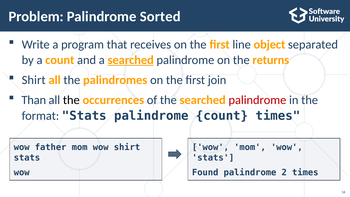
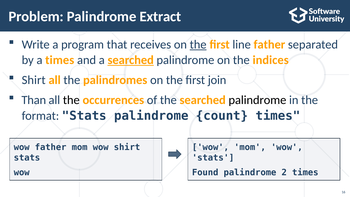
Sorted: Sorted -> Extract
the at (198, 44) underline: none -> present
line object: object -> father
a count: count -> times
returns: returns -> indices
palindrome at (257, 100) colour: red -> black
